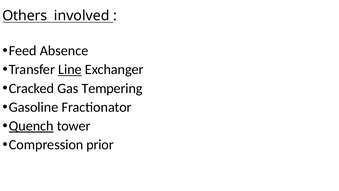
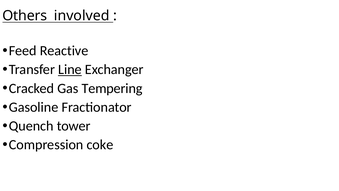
Absence: Absence -> Reactive
Quench underline: present -> none
prior: prior -> coke
